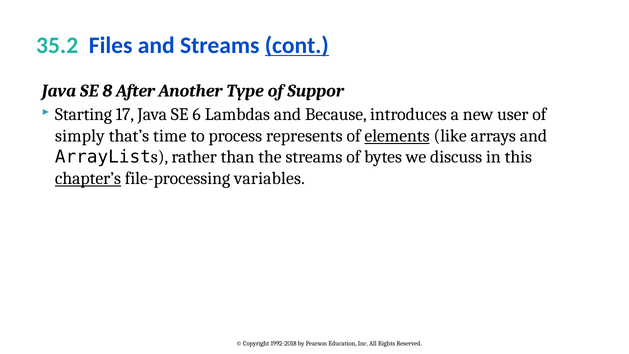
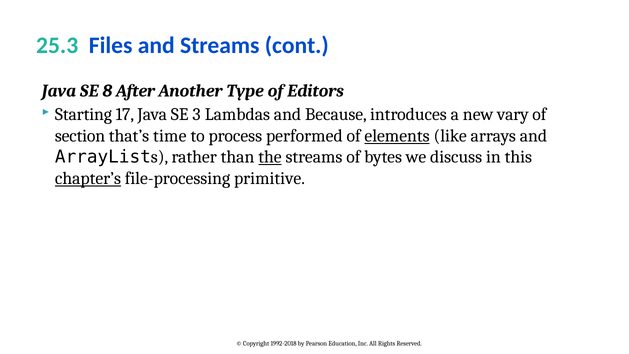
35.2: 35.2 -> 25.3
cont underline: present -> none
Suppor: Suppor -> Editors
6: 6 -> 3
user: user -> vary
simply: simply -> section
represents: represents -> performed
the underline: none -> present
variables: variables -> primitive
